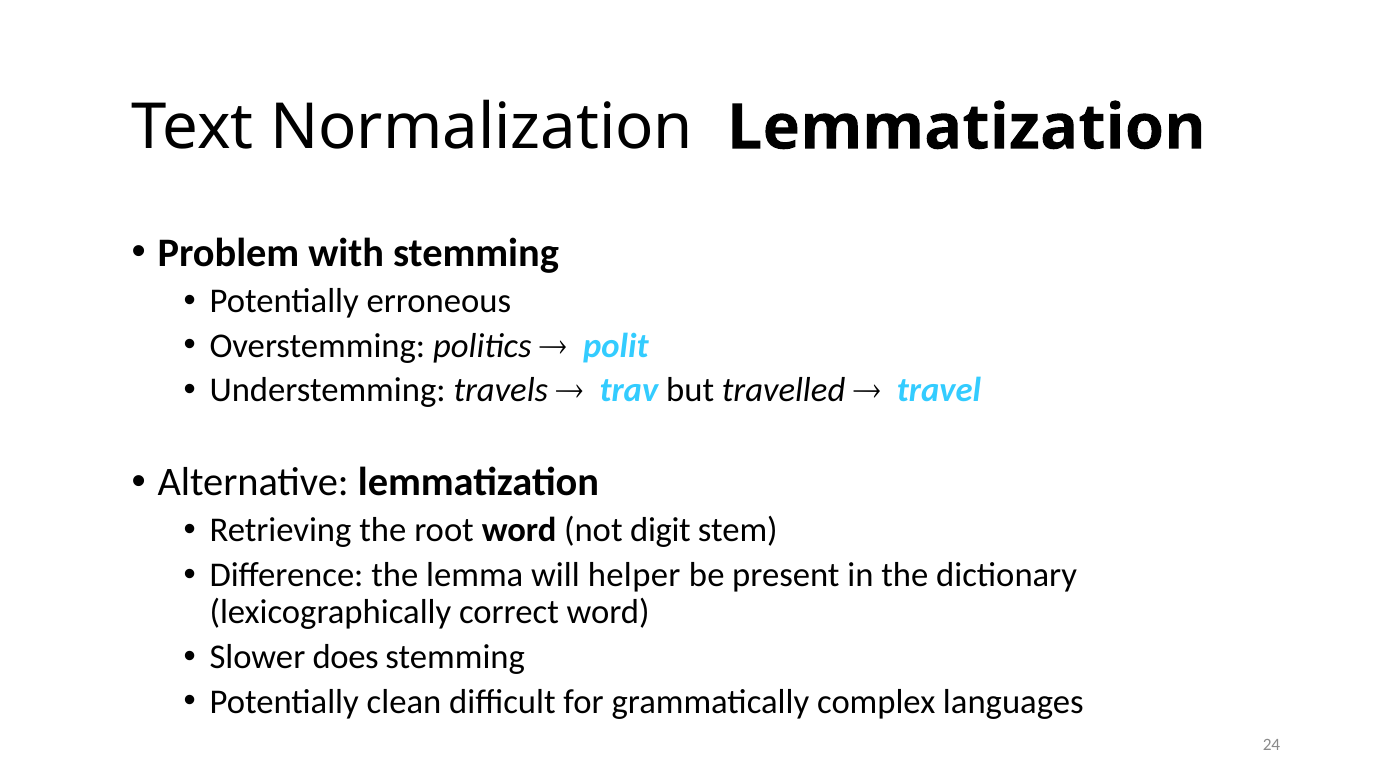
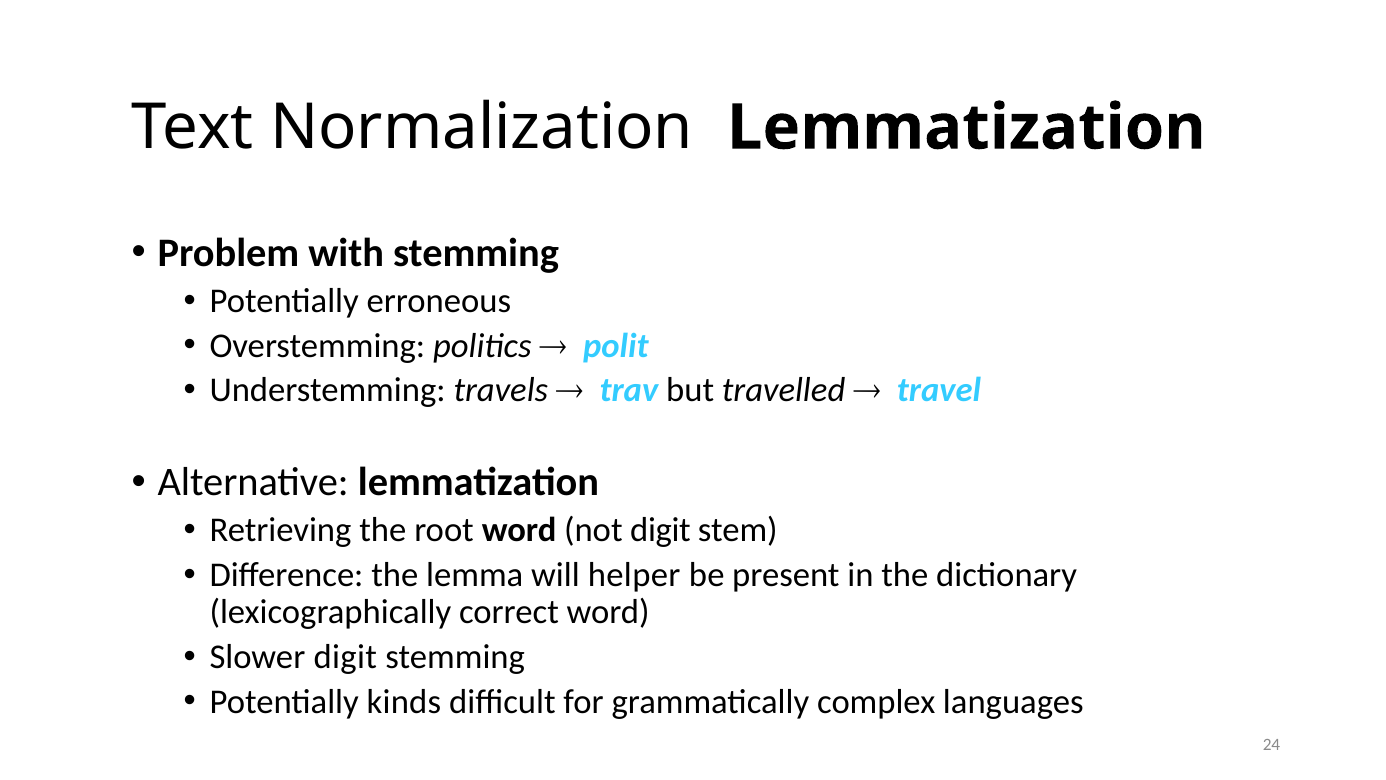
Slower does: does -> digit
clean: clean -> kinds
